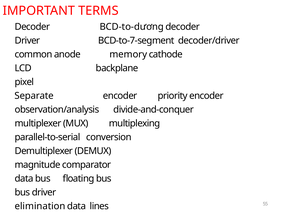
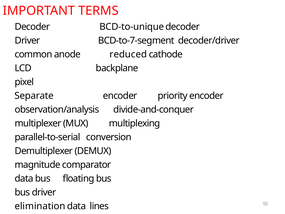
BCD-to-dương: BCD-to-dương -> BCD-to-unique
memory: memory -> reduced
